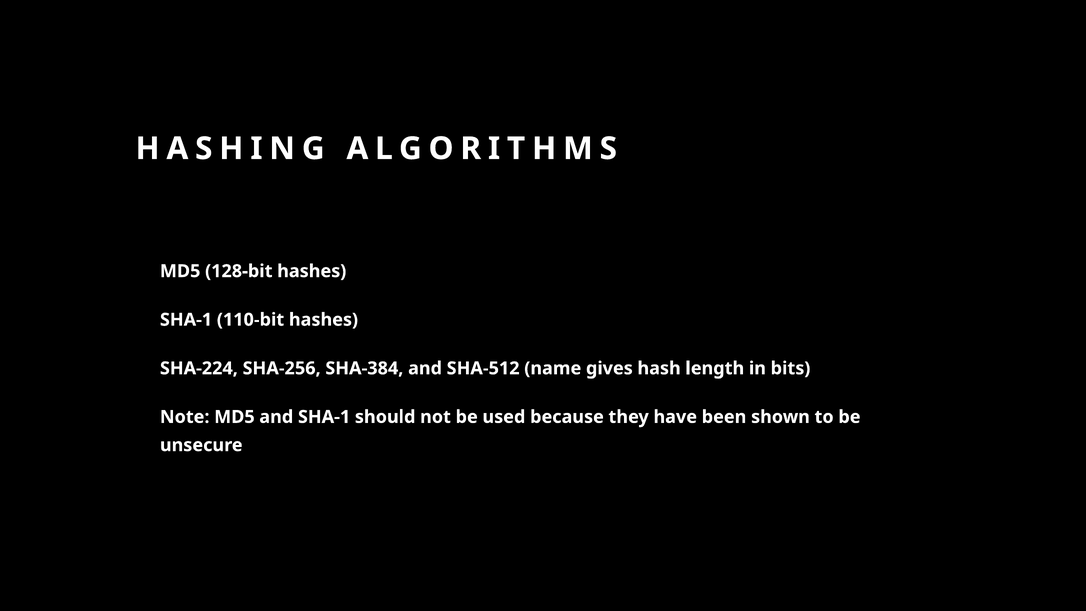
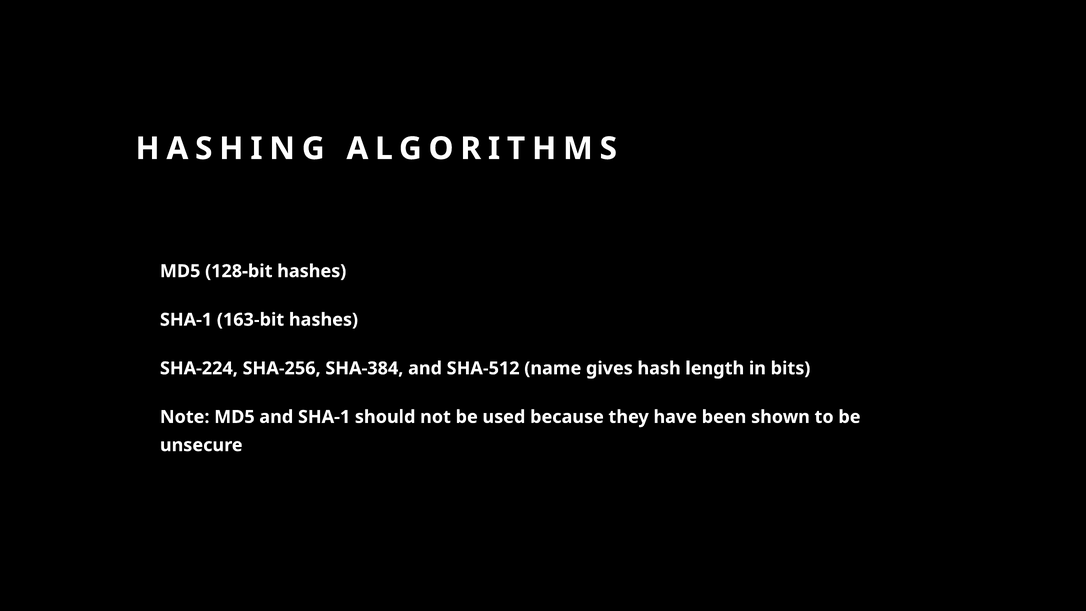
110-bit: 110-bit -> 163-bit
